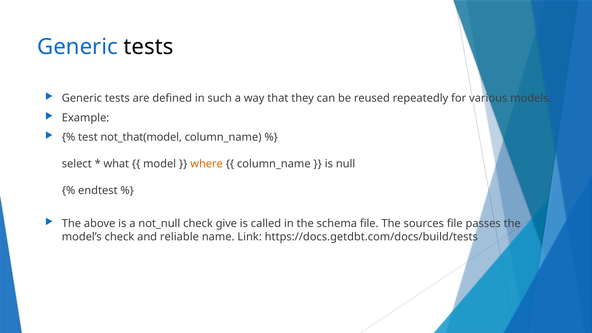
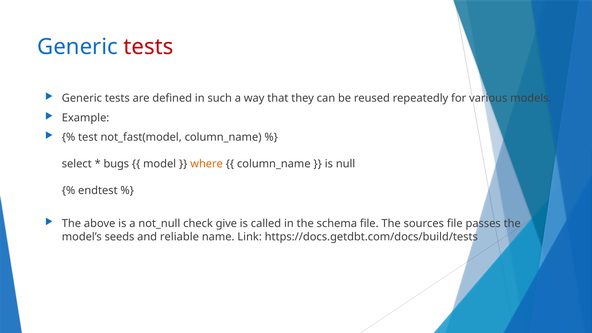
tests at (148, 47) colour: black -> red
not_that(model: not_that(model -> not_fast(model
what: what -> bugs
model’s check: check -> seeds
